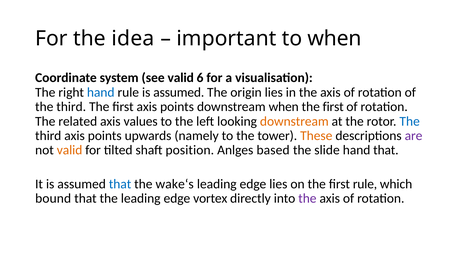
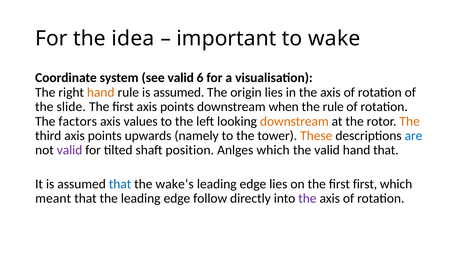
to when: when -> wake
hand at (101, 92) colour: blue -> orange
third at (71, 107): third -> slide
first at (333, 107): first -> rule
related: related -> factors
The at (410, 121) colour: blue -> orange
are colour: purple -> blue
valid at (70, 150) colour: orange -> purple
Anlges based: based -> which
the slide: slide -> valid
first rule: rule -> first
bound: bound -> meant
vortex: vortex -> follow
